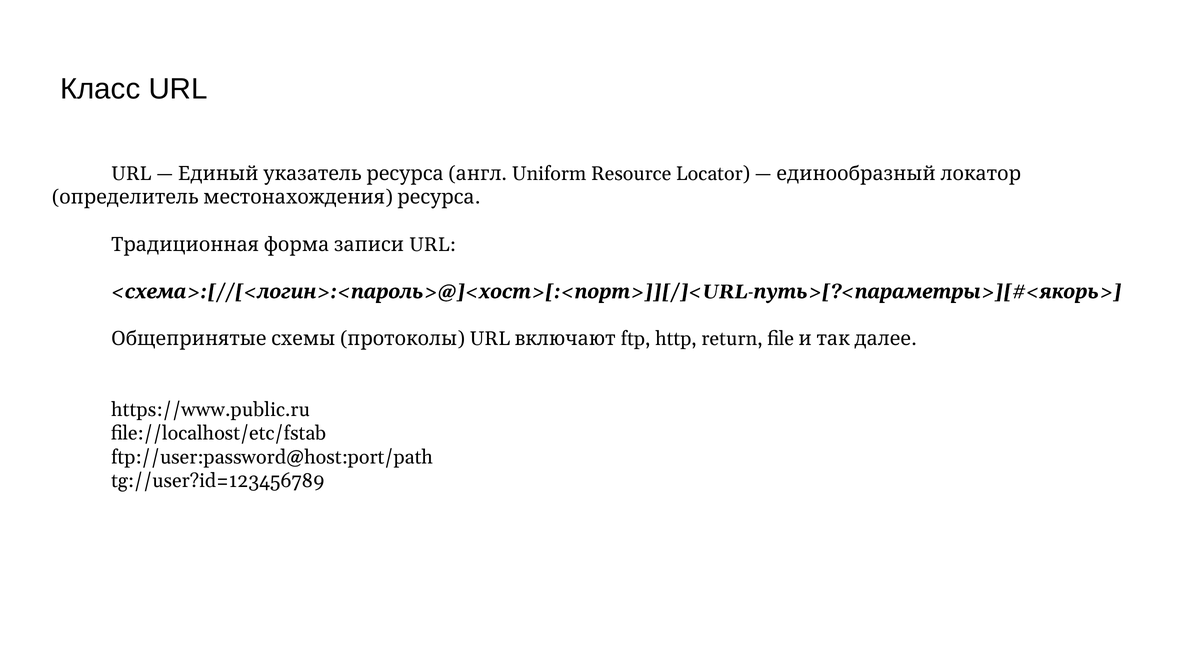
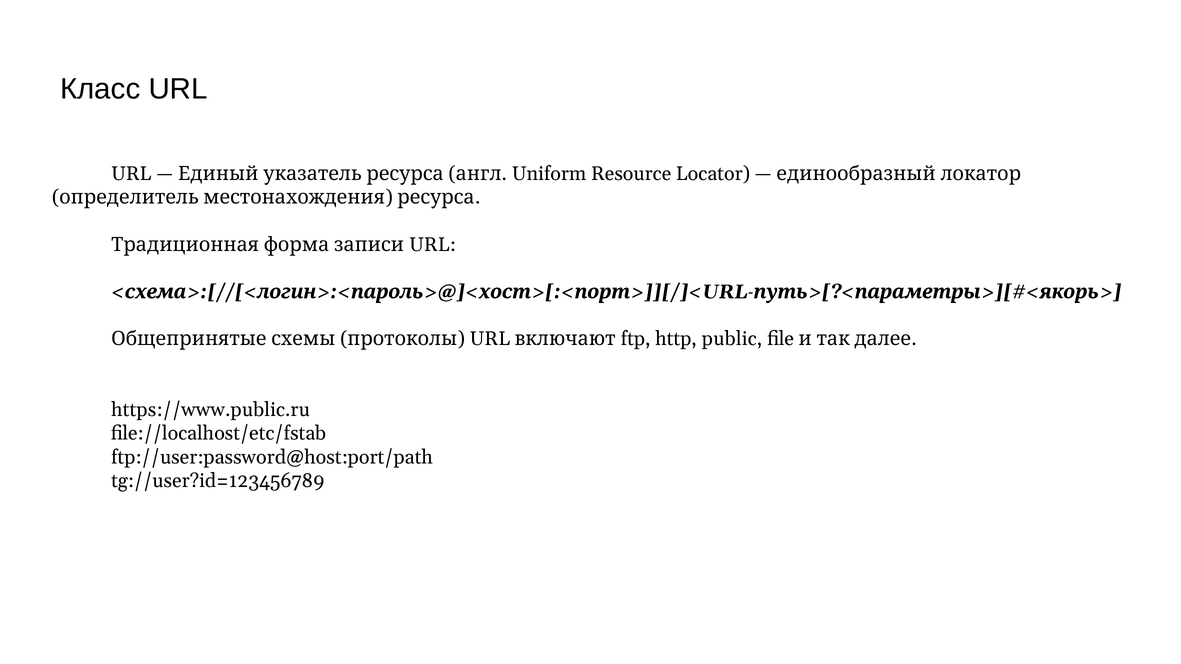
return: return -> public
